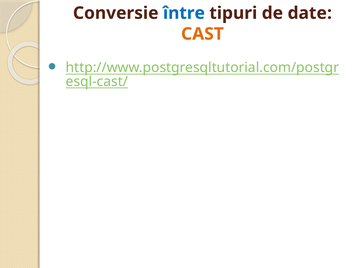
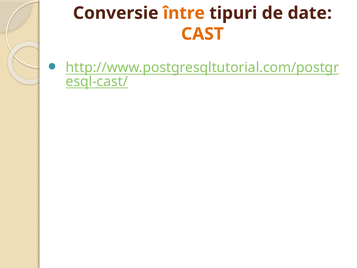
între colour: blue -> orange
